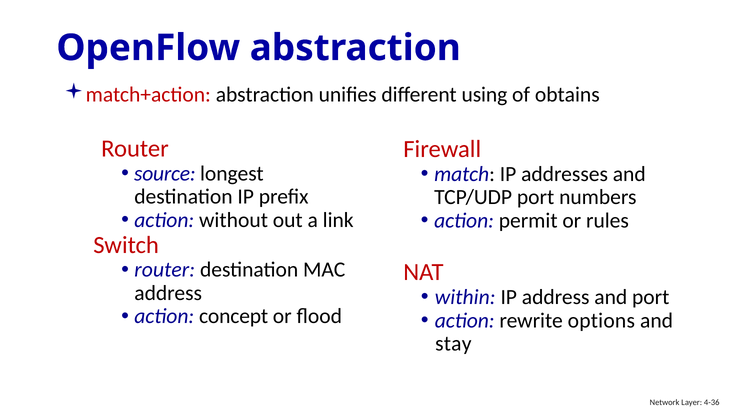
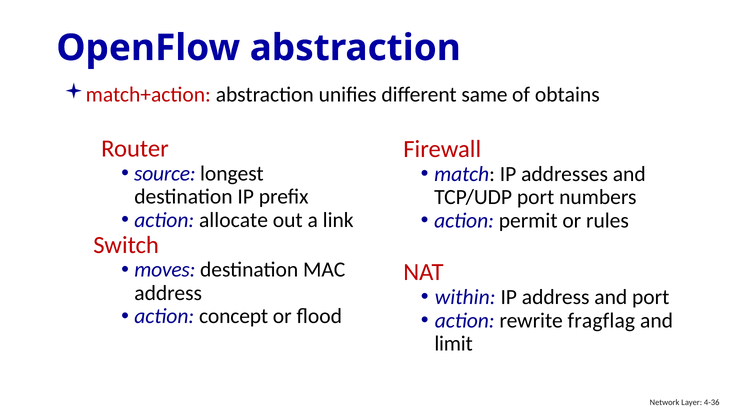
using: using -> same
without: without -> allocate
router at (165, 270): router -> moves
options: options -> fragflag
stay: stay -> limit
